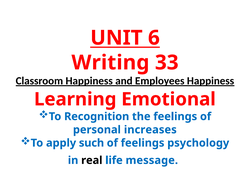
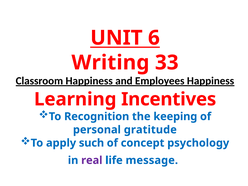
Emotional: Emotional -> Incentives
the feelings: feelings -> keeping
increases: increases -> gratitude
of feelings: feelings -> concept
real colour: black -> purple
